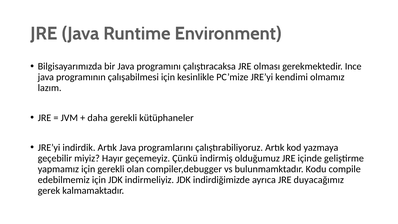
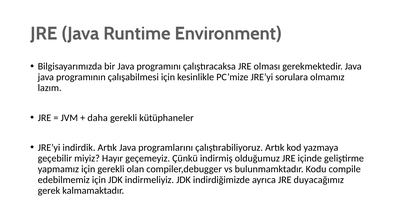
gerekmektedir Ince: Ince -> Java
kendimi: kendimi -> sorulara
